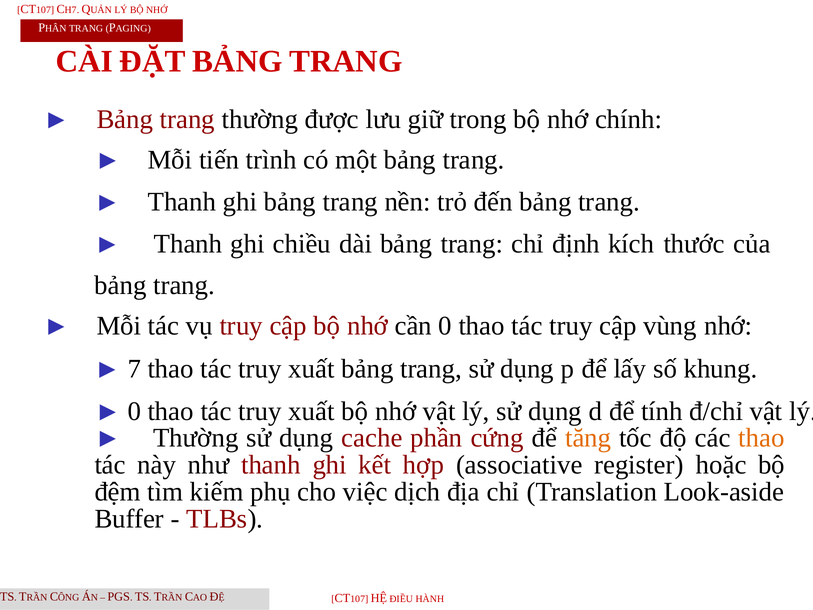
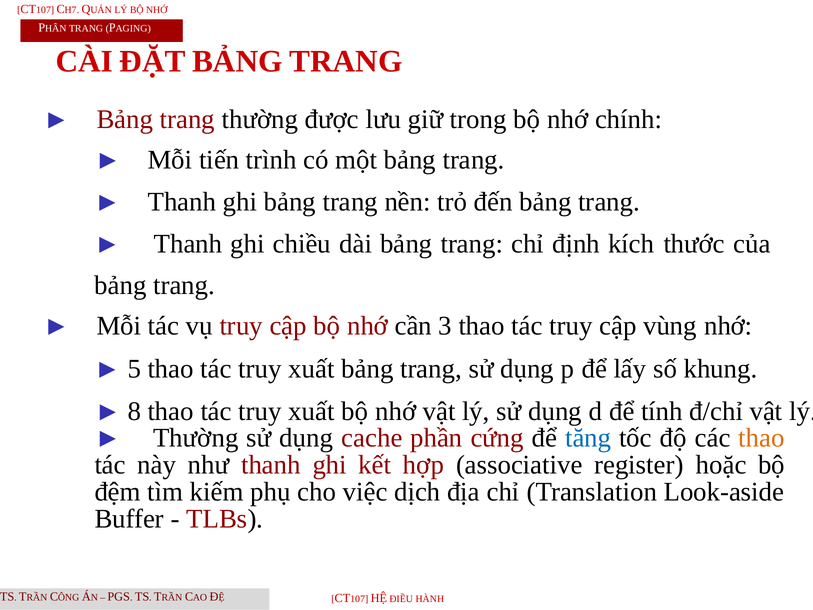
cần 0: 0 -> 3
7: 7 -> 5
0 at (134, 411): 0 -> 8
tăng colour: orange -> blue
